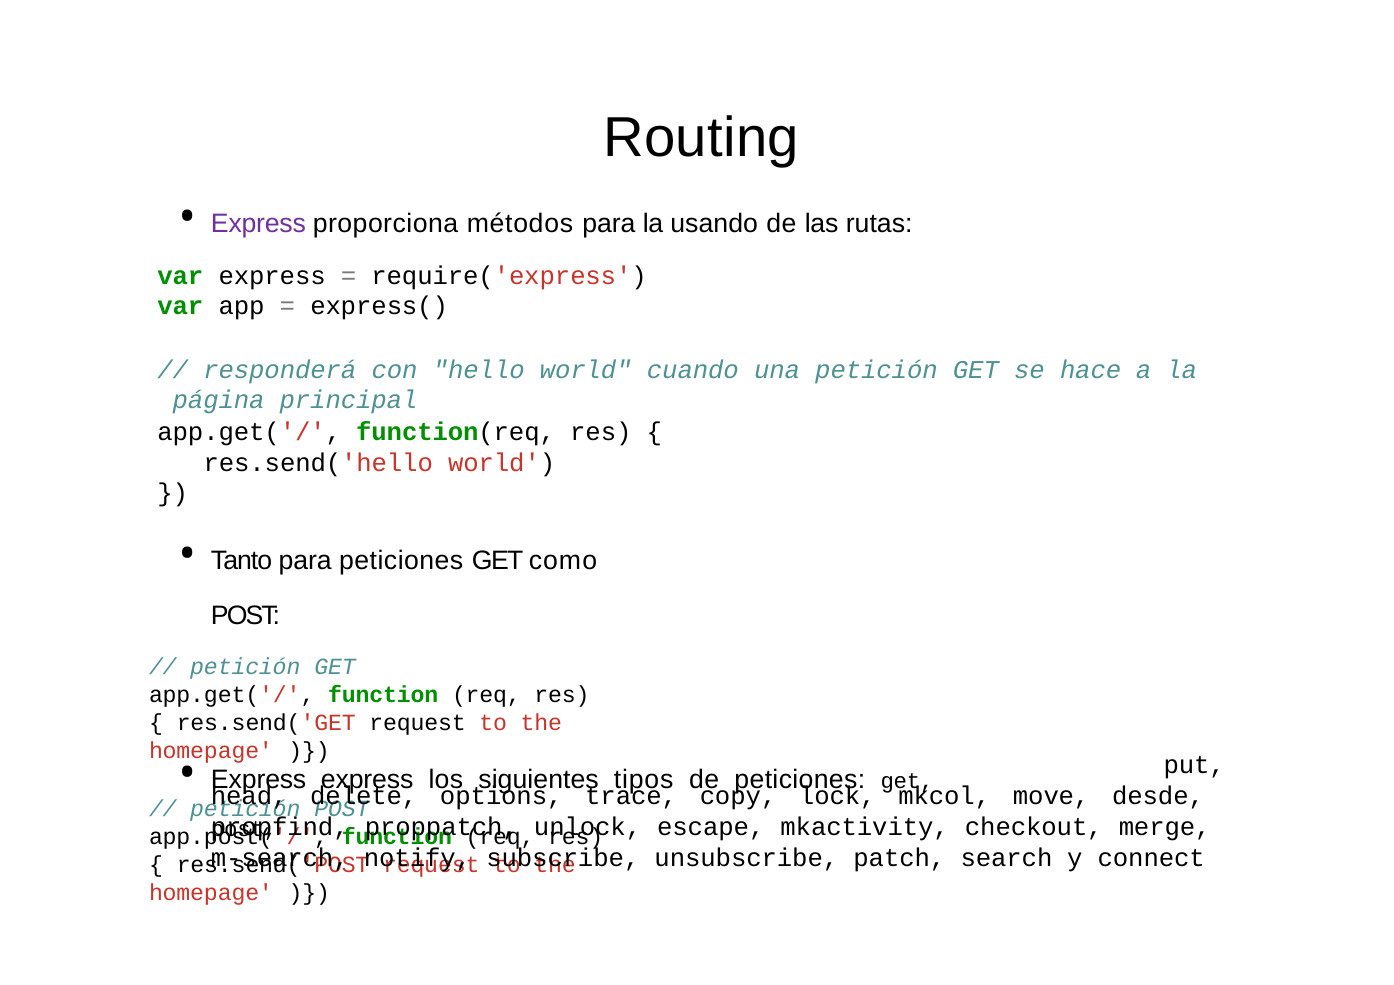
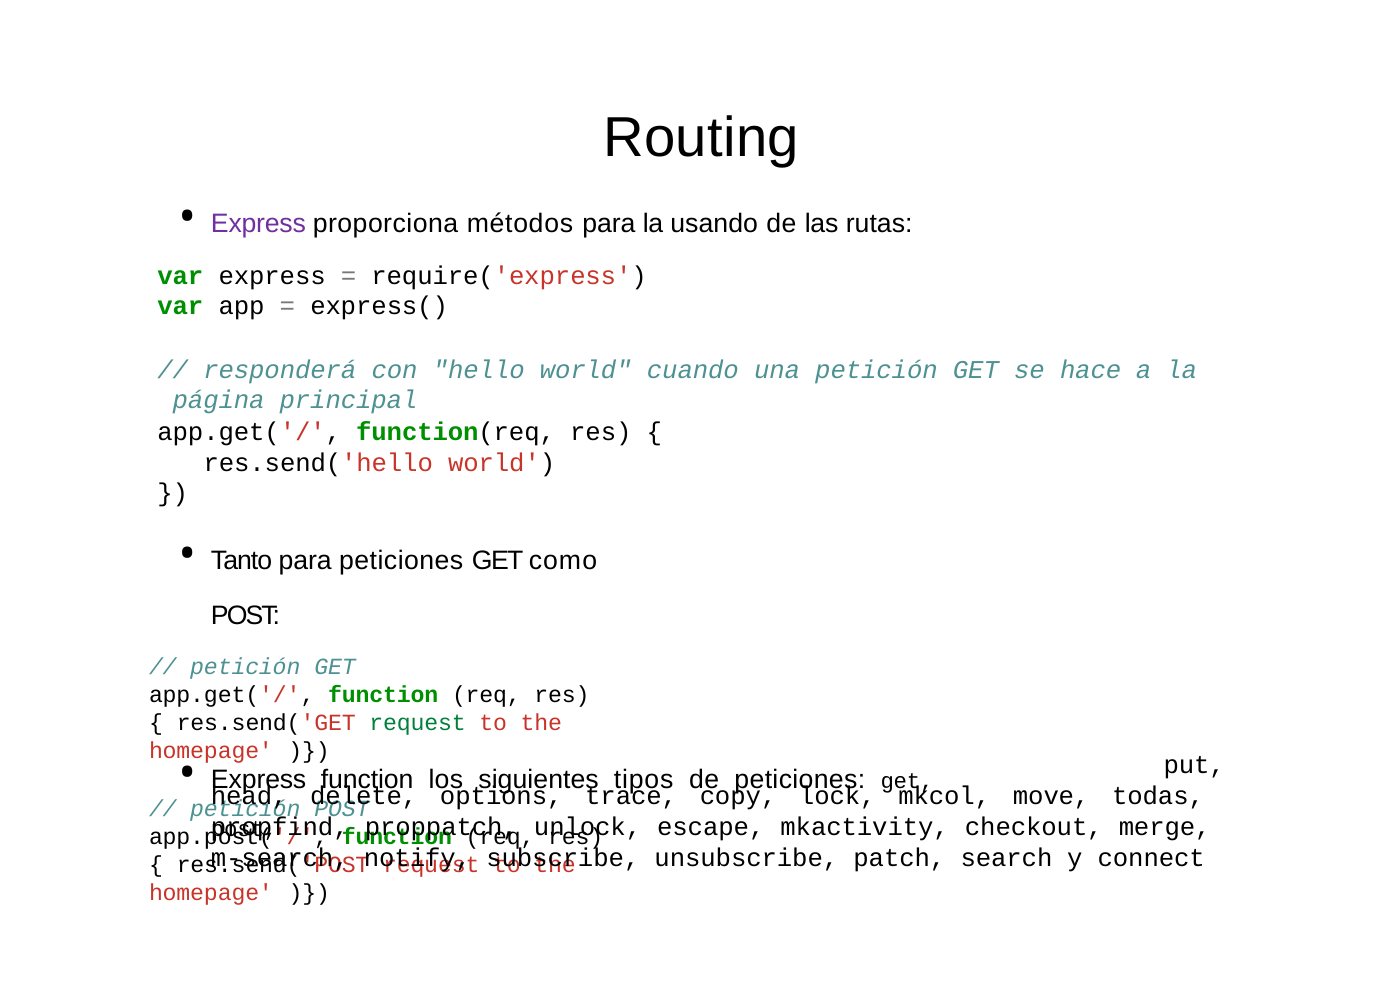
request at (418, 723) colour: black -> green
Express express: express -> function
desde: desde -> todas
